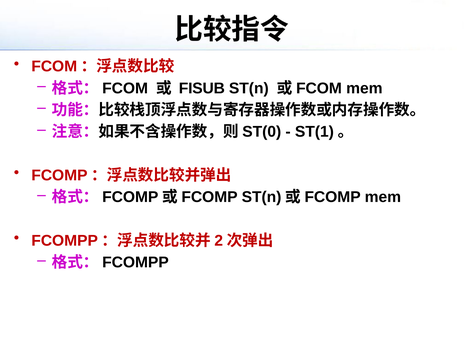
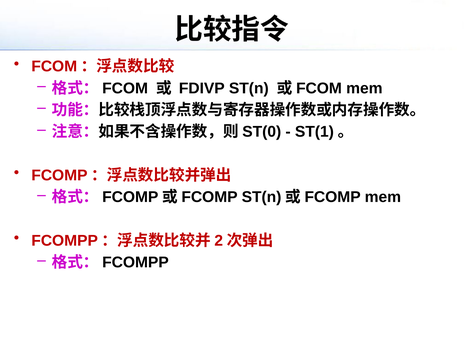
FISUB: FISUB -> FDIVP
